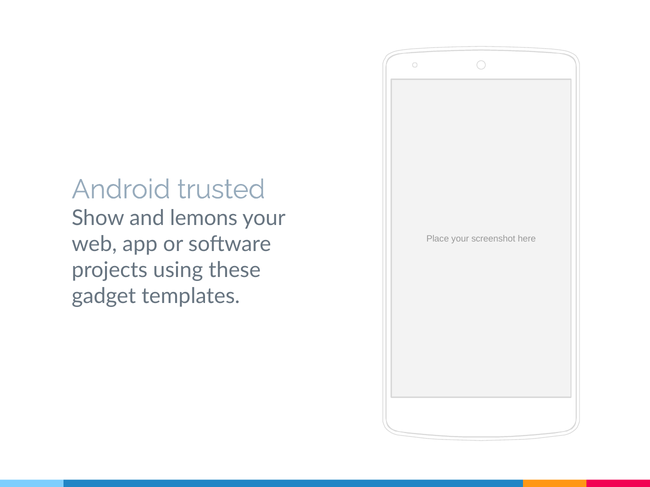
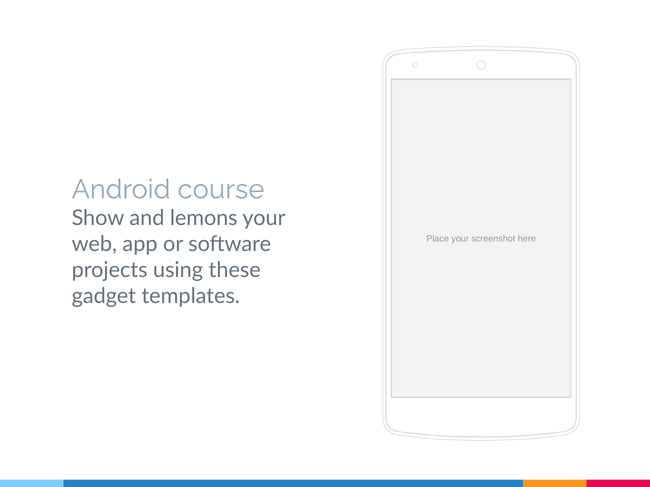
trusted: trusted -> course
